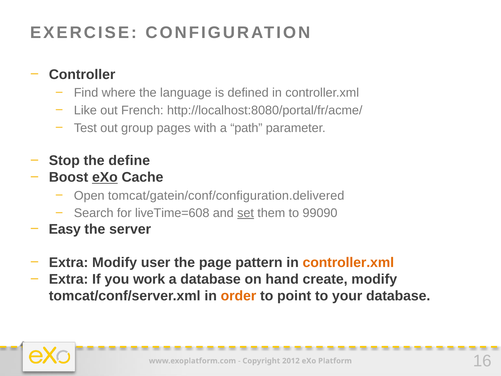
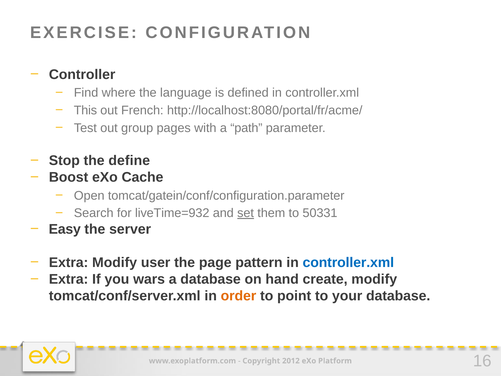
Like: Like -> This
eXo at (105, 177) underline: present -> none
tomcat/gatein/conf/configuration.delivered: tomcat/gatein/conf/configuration.delivered -> tomcat/gatein/conf/configuration.parameter
liveTime=608: liveTime=608 -> liveTime=932
99090: 99090 -> 50331
controller.xml at (348, 262) colour: orange -> blue
work: work -> wars
